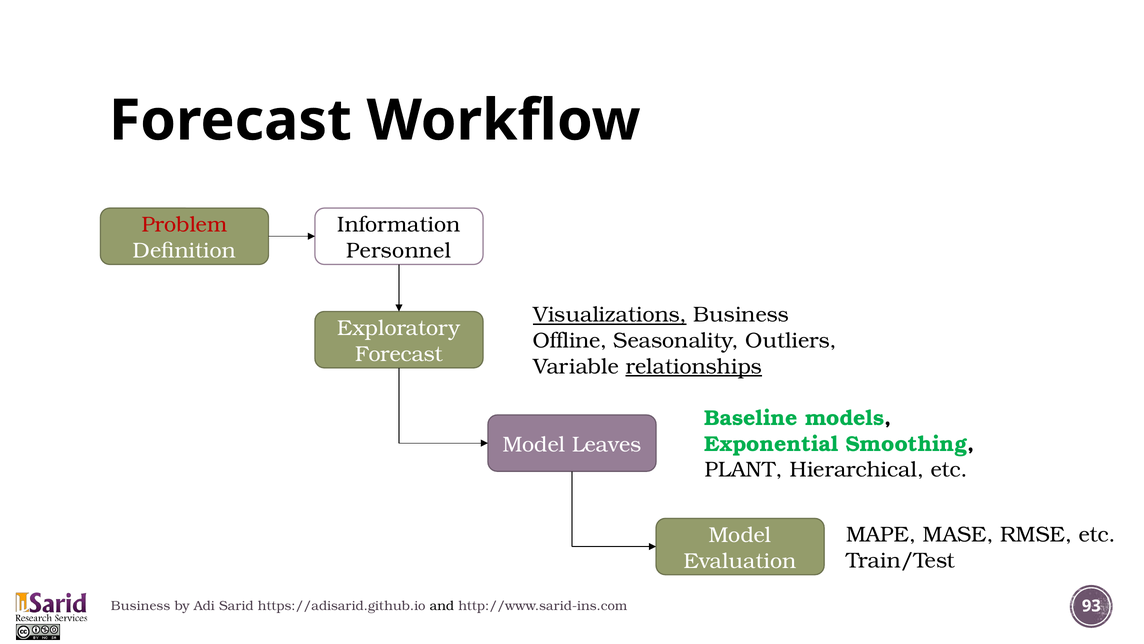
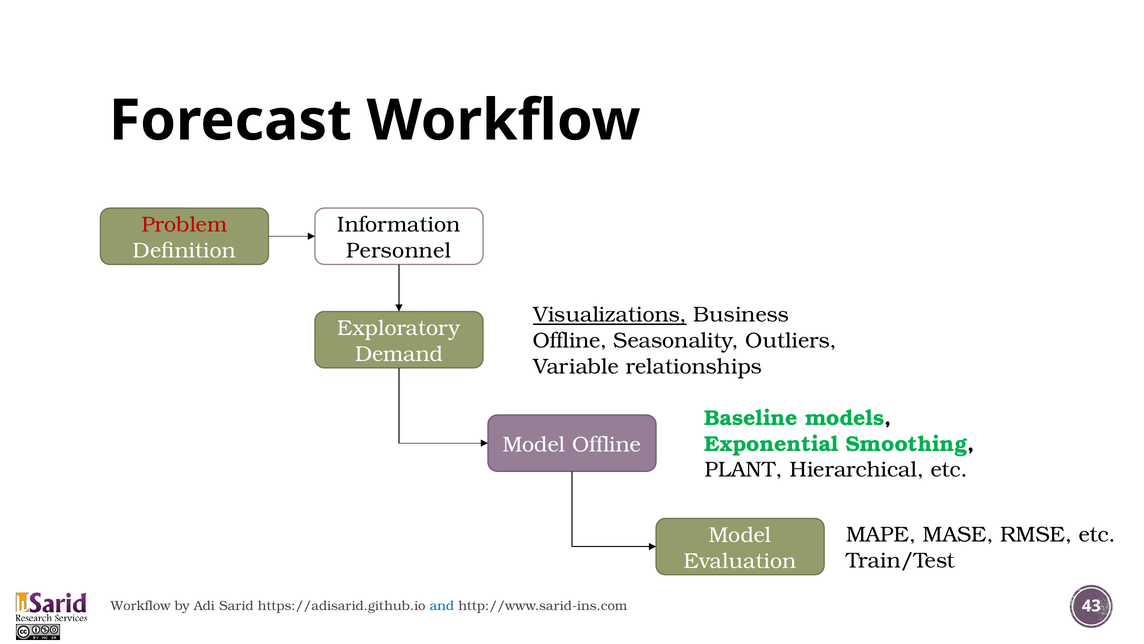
Forecast at (399, 354): Forecast -> Demand
relationships underline: present -> none
Model Leaves: Leaves -> Offline
Business at (141, 606): Business -> Workflow
and colour: black -> blue
93: 93 -> 43
